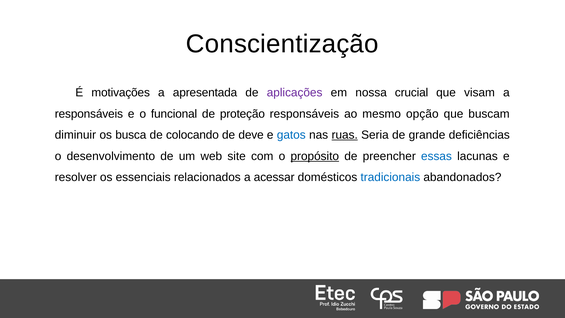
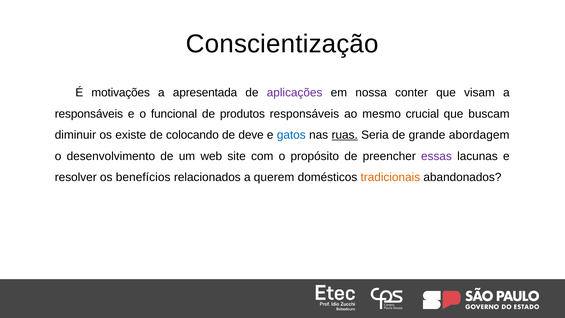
crucial: crucial -> conter
proteção: proteção -> produtos
opção: opção -> crucial
busca: busca -> existe
deficiências: deficiências -> abordagem
propósito underline: present -> none
essas colour: blue -> purple
essenciais: essenciais -> benefícios
acessar: acessar -> querem
tradicionais colour: blue -> orange
